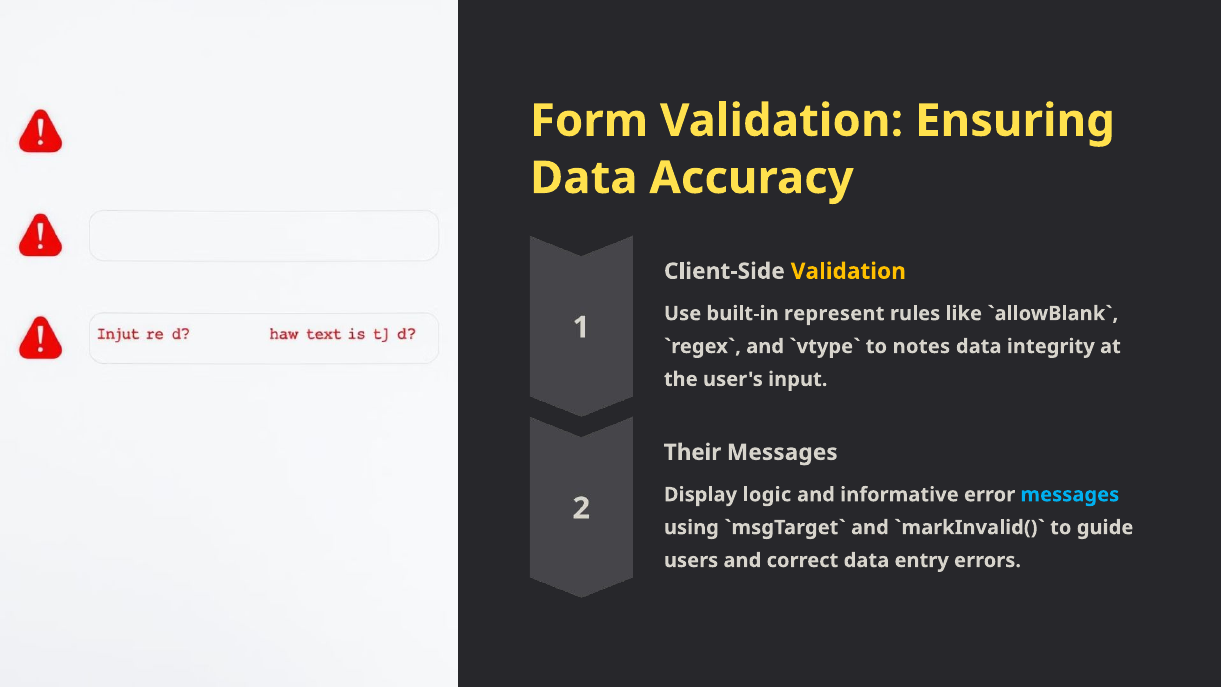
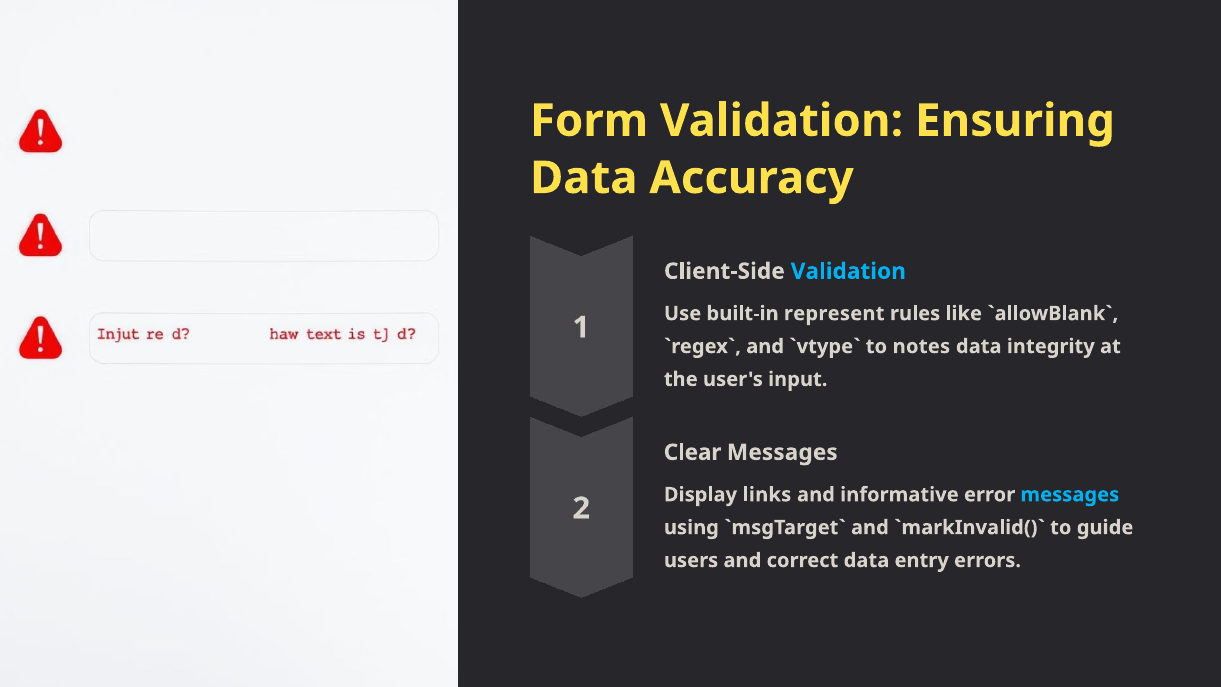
Validation at (848, 271) colour: yellow -> light blue
Their: Their -> Clear
logic: logic -> links
